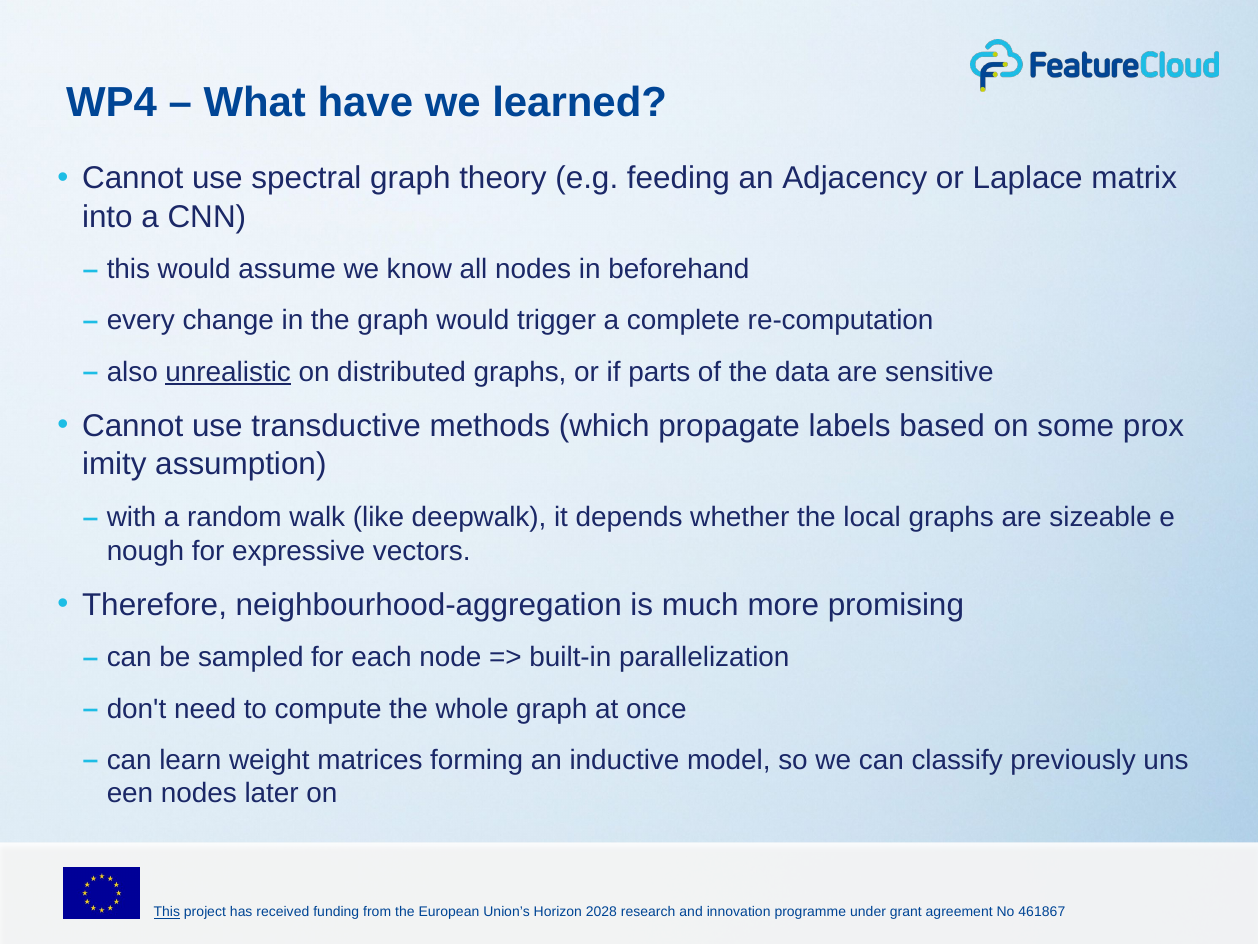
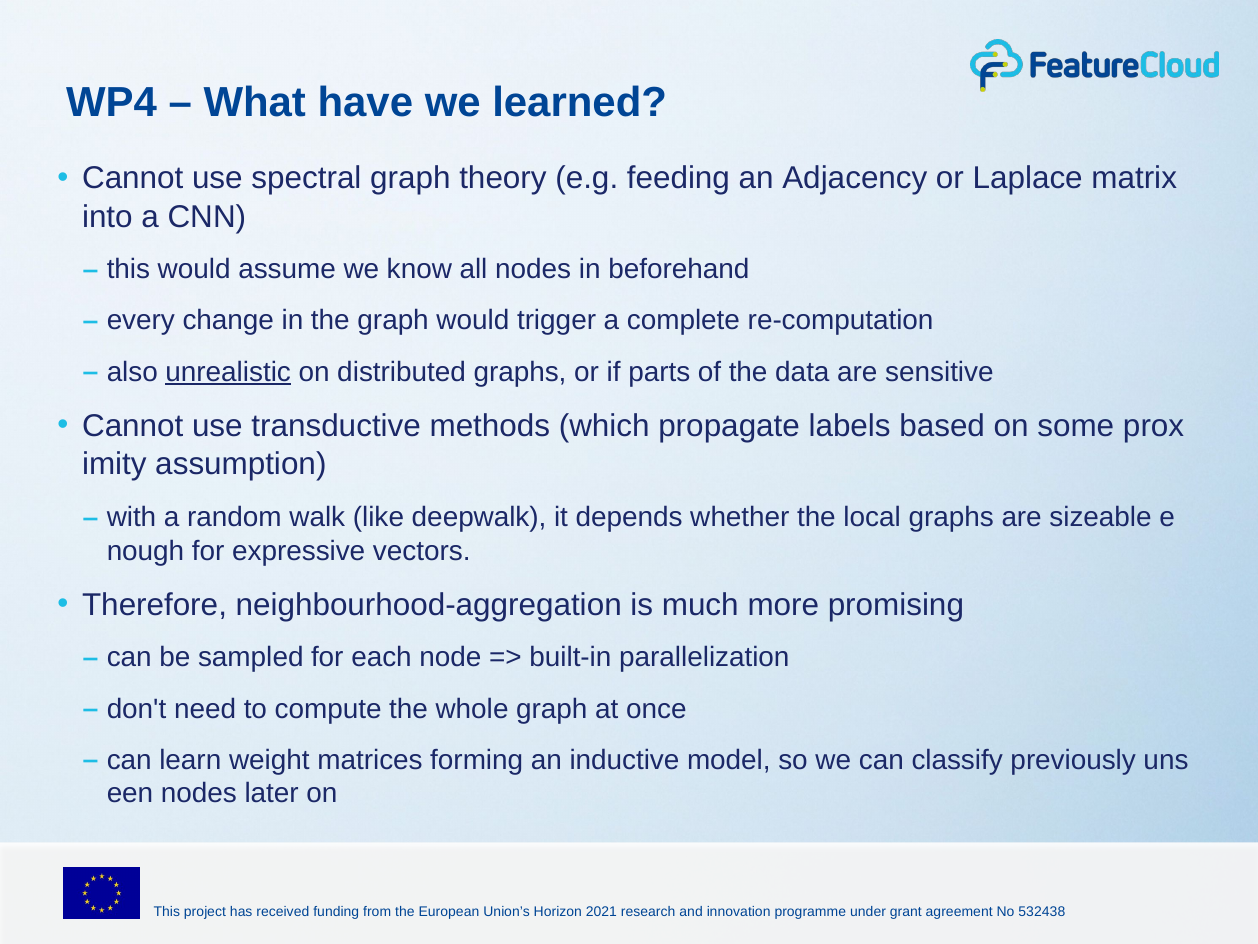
This at (167, 912) underline: present -> none
2028: 2028 -> 2021
461867: 461867 -> 532438
